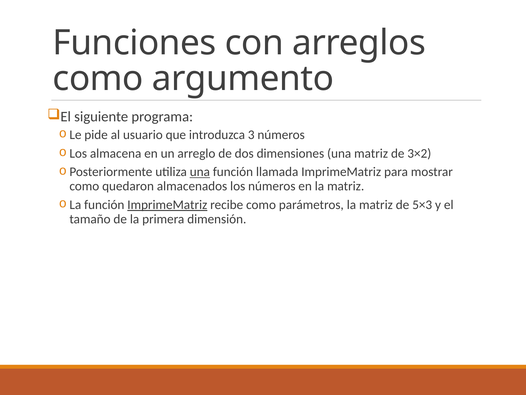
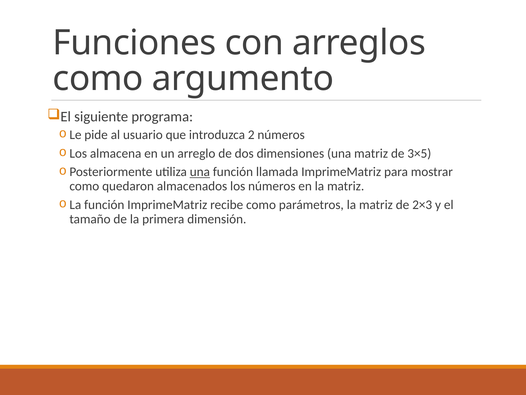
3: 3 -> 2
3×2: 3×2 -> 3×5
ImprimeMatriz at (167, 205) underline: present -> none
5×3: 5×3 -> 2×3
